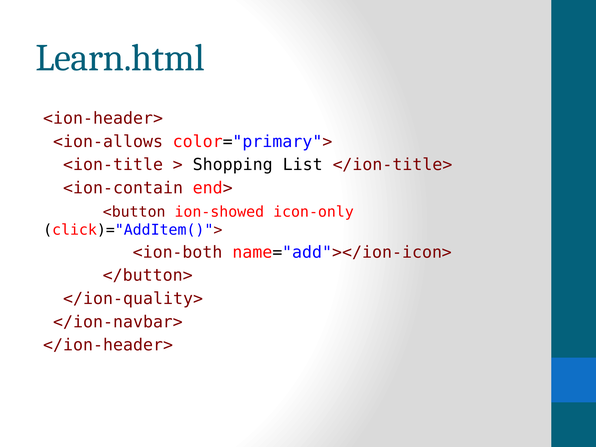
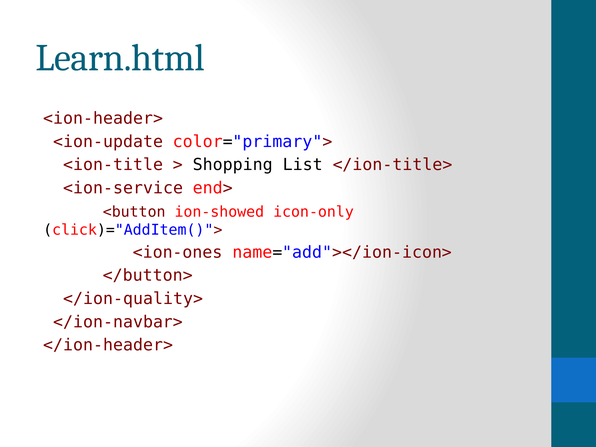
<ion-allows: <ion-allows -> <ion-update
<ion-contain: <ion-contain -> <ion-service
<ion-both: <ion-both -> <ion-ones
